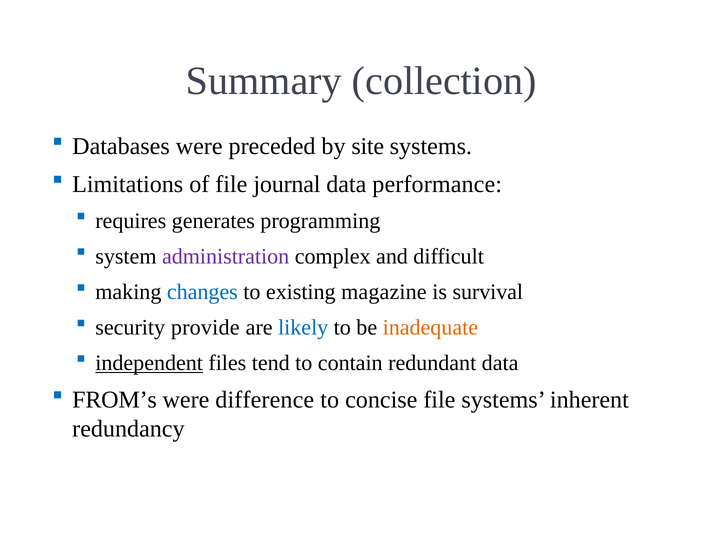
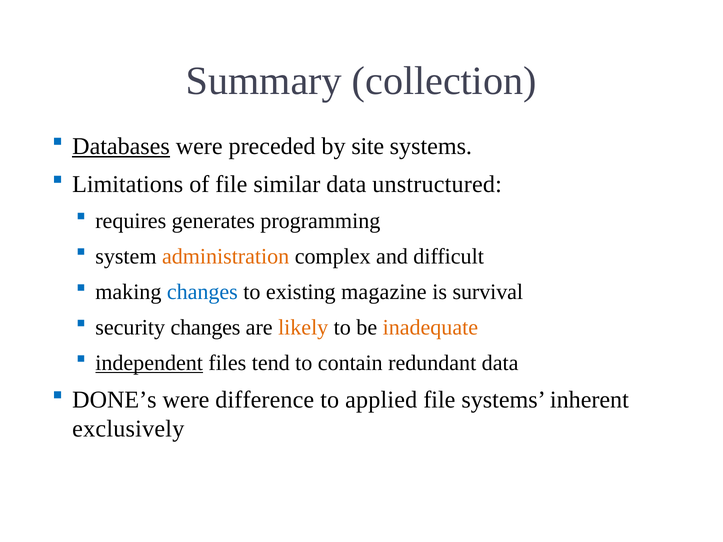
Databases underline: none -> present
journal: journal -> similar
performance: performance -> unstructured
administration colour: purple -> orange
security provide: provide -> changes
likely colour: blue -> orange
FROM’s: FROM’s -> DONE’s
concise: concise -> applied
redundancy: redundancy -> exclusively
